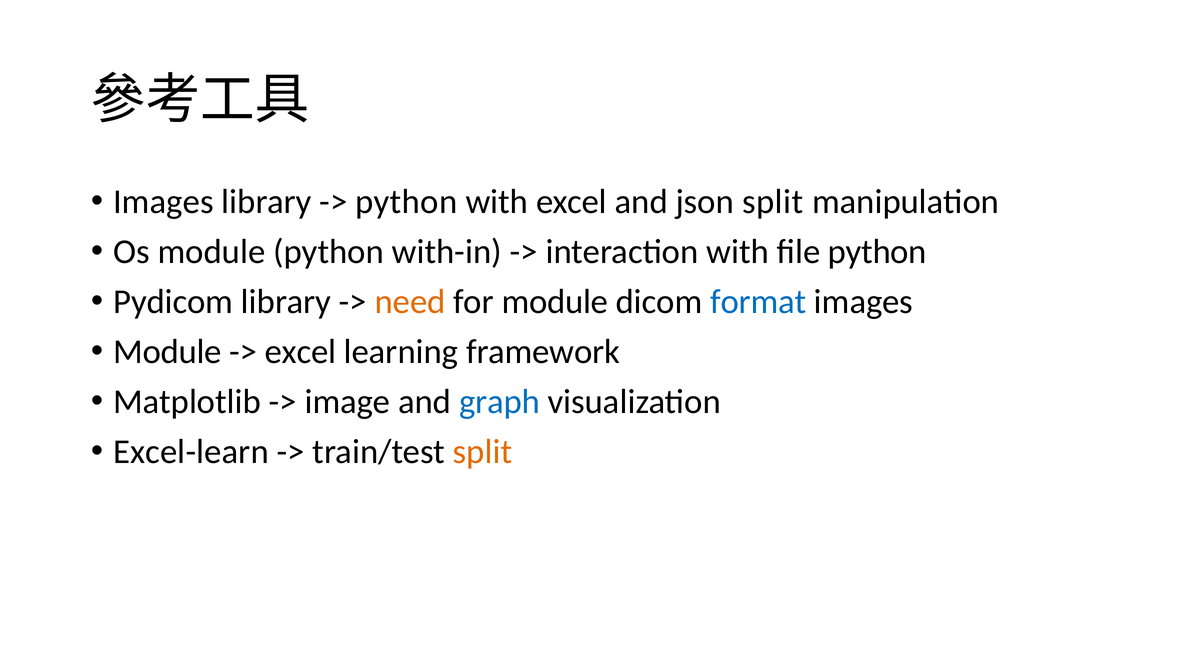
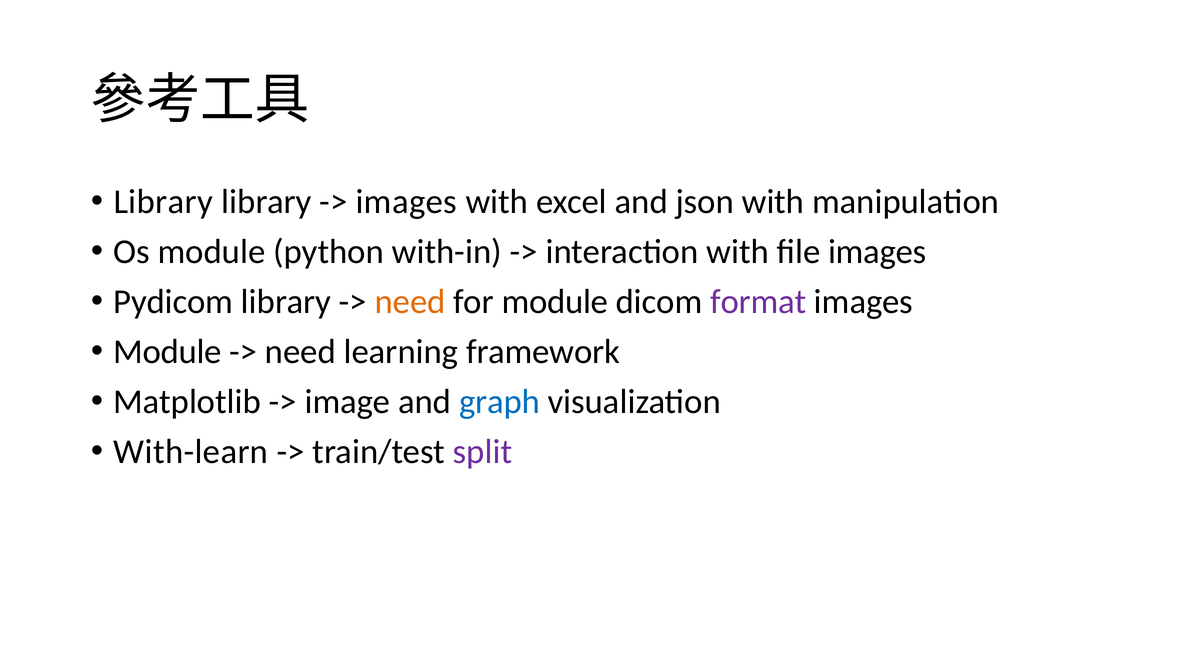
Images at (163, 202): Images -> Library
python at (406, 202): python -> images
json split: split -> with
file python: python -> images
format colour: blue -> purple
excel at (300, 351): excel -> need
Excel-learn: Excel-learn -> With-learn
split at (483, 451) colour: orange -> purple
